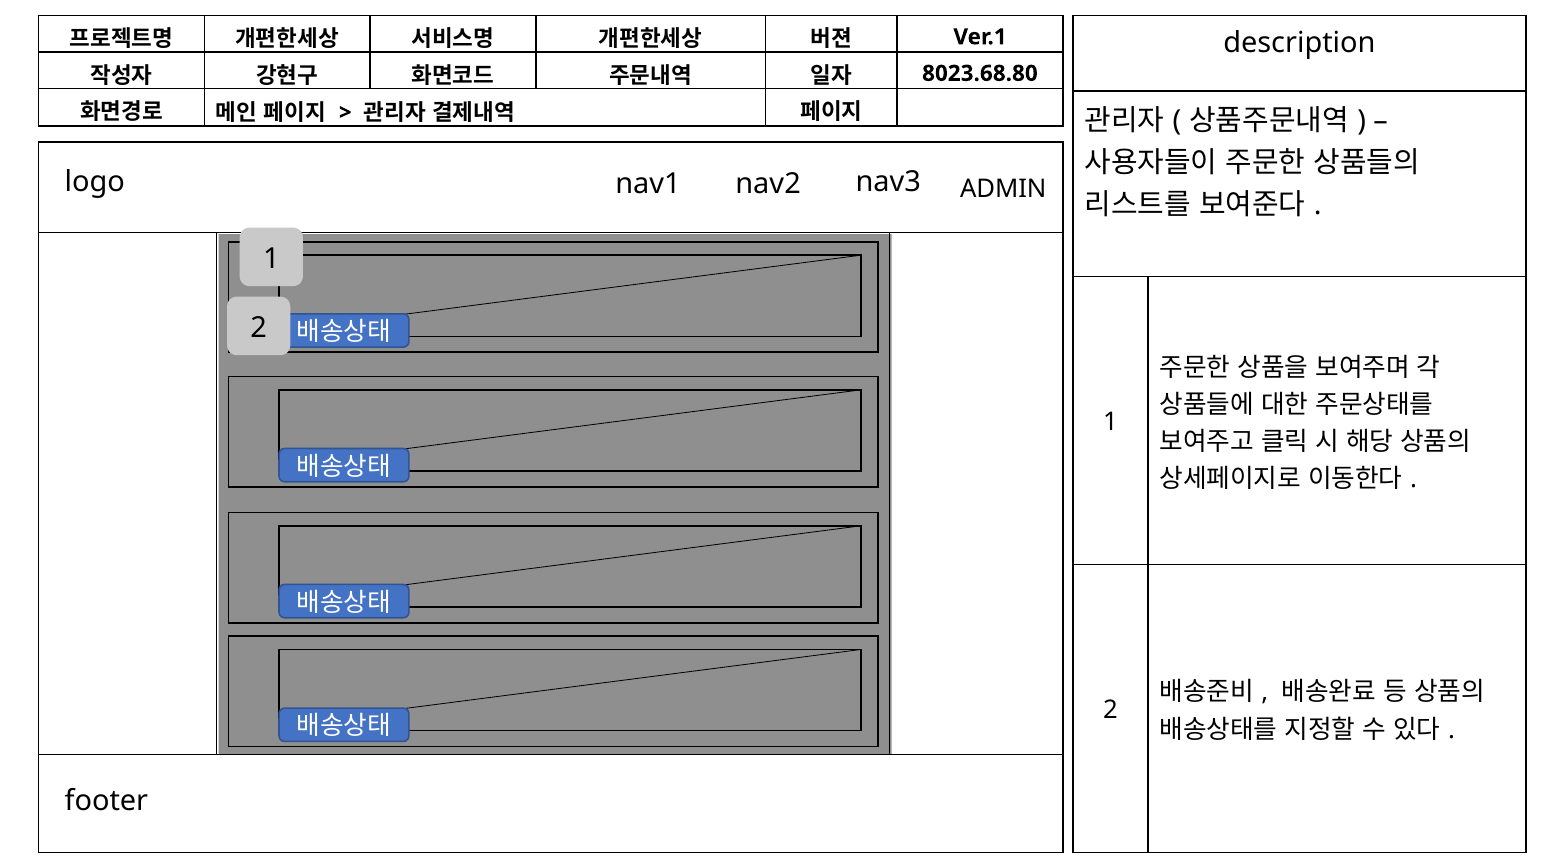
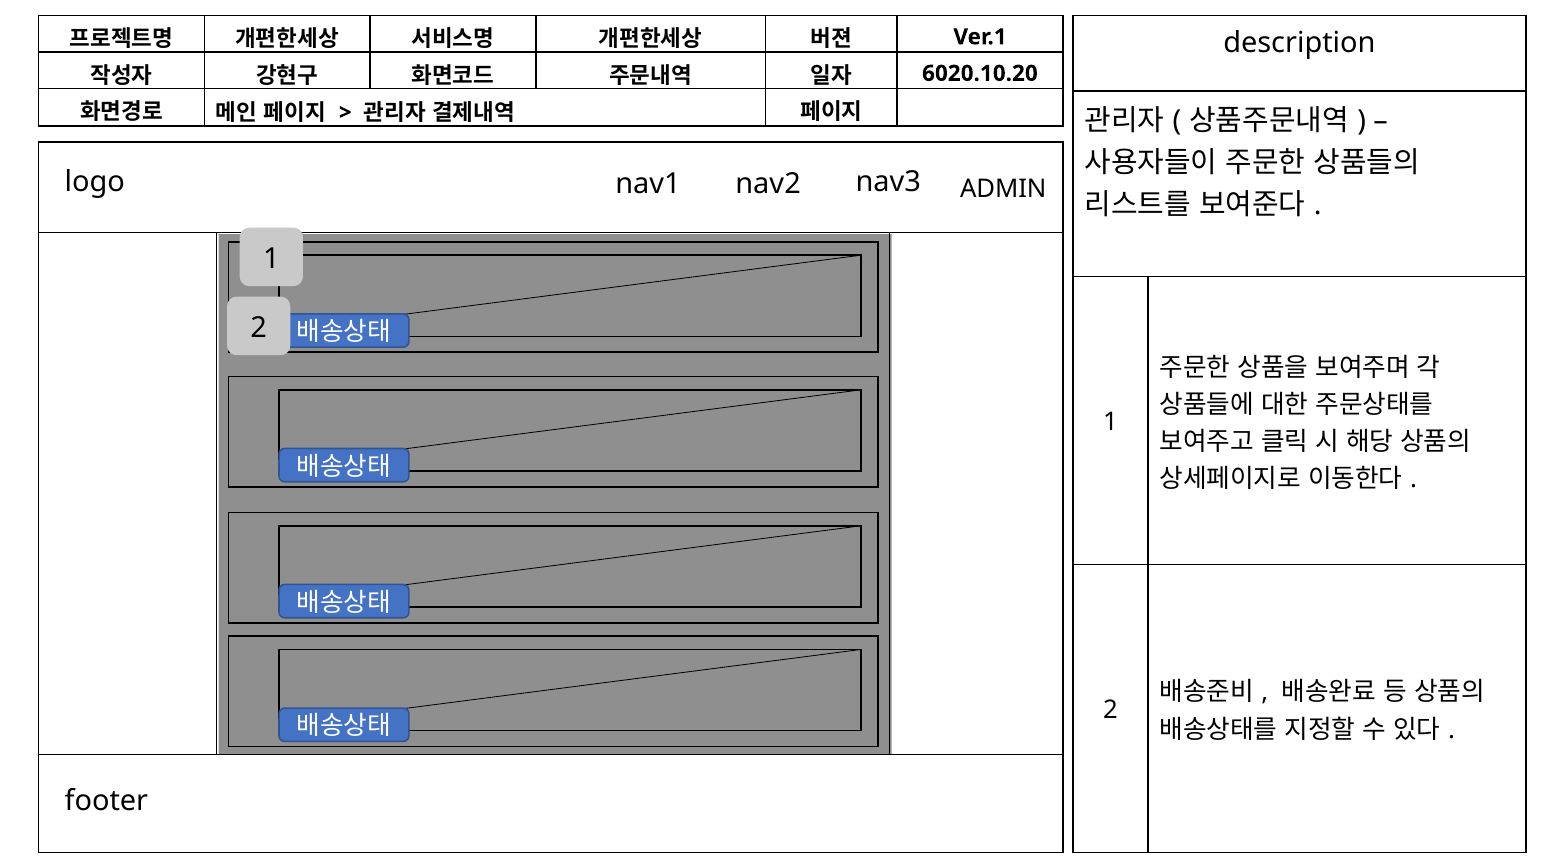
8023.68.80: 8023.68.80 -> 6020.10.20
